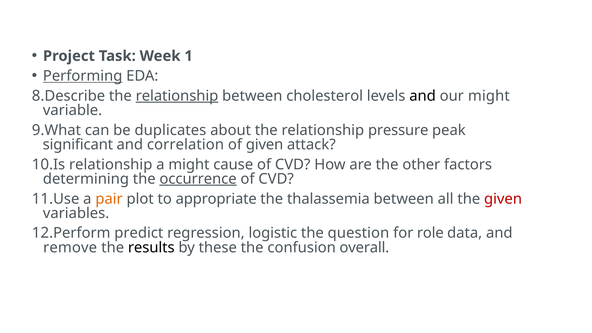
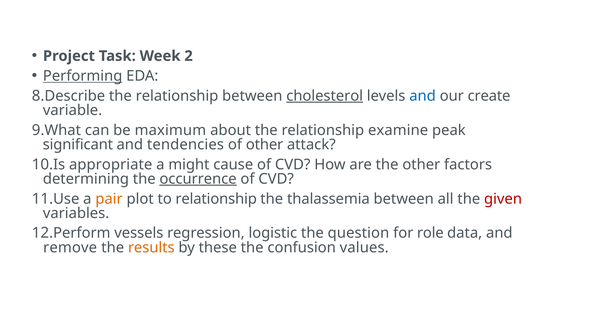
1: 1 -> 2
relationship at (177, 96) underline: present -> none
cholesterol underline: none -> present
and at (423, 96) colour: black -> blue
our might: might -> create
duplicates: duplicates -> maximum
pressure: pressure -> examine
correlation: correlation -> tendencies
of given: given -> other
relationship at (111, 164): relationship -> appropriate
to appropriate: appropriate -> relationship
predict: predict -> vessels
results colour: black -> orange
overall: overall -> values
